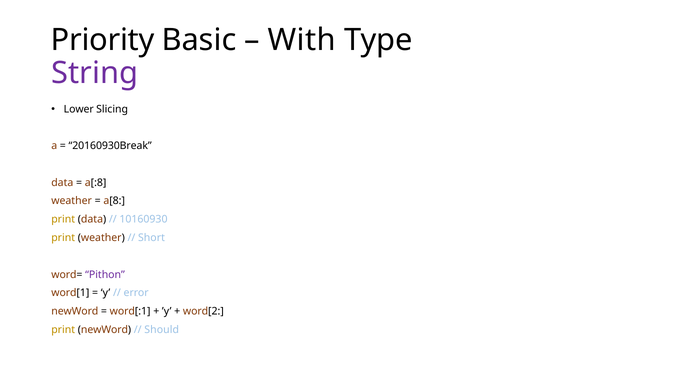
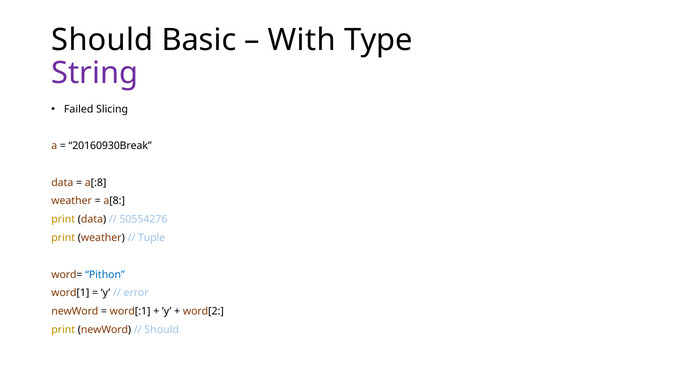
Priority at (103, 40): Priority -> Should
Lower: Lower -> Failed
10160930: 10160930 -> 50554276
Short: Short -> Tuple
Pithon colour: purple -> blue
